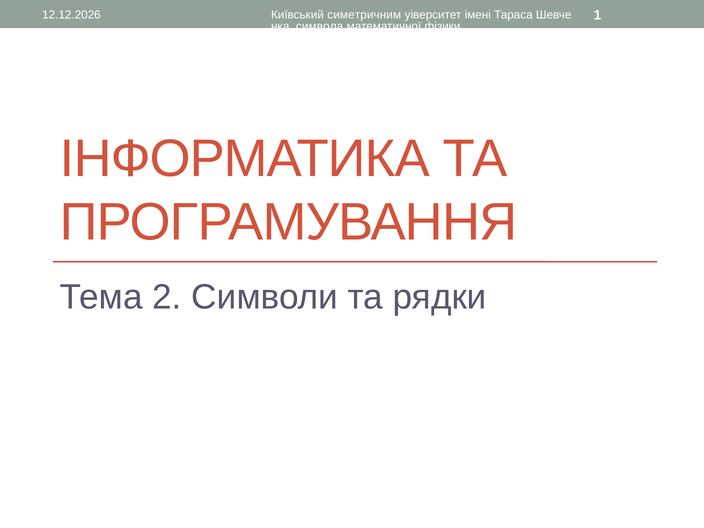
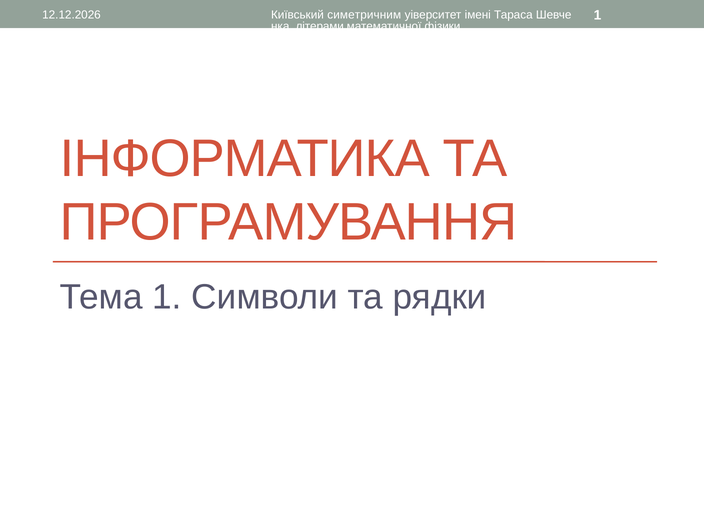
символа: символа -> літерами
Тема 2: 2 -> 1
